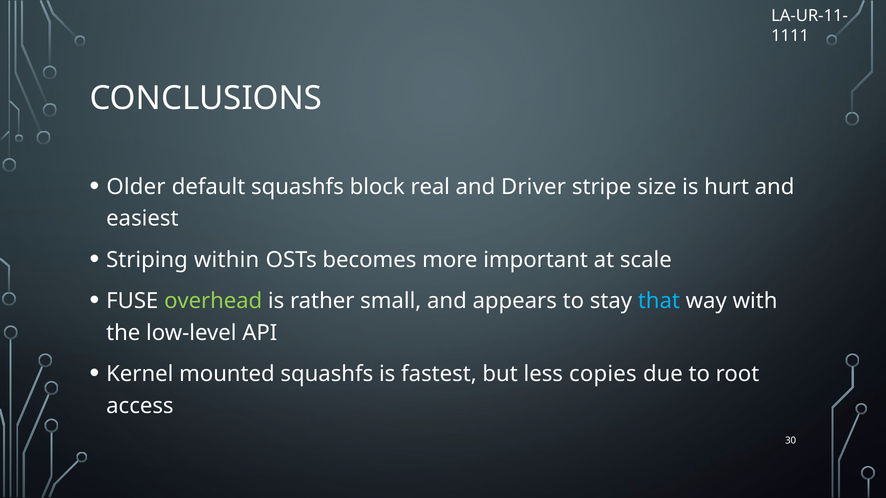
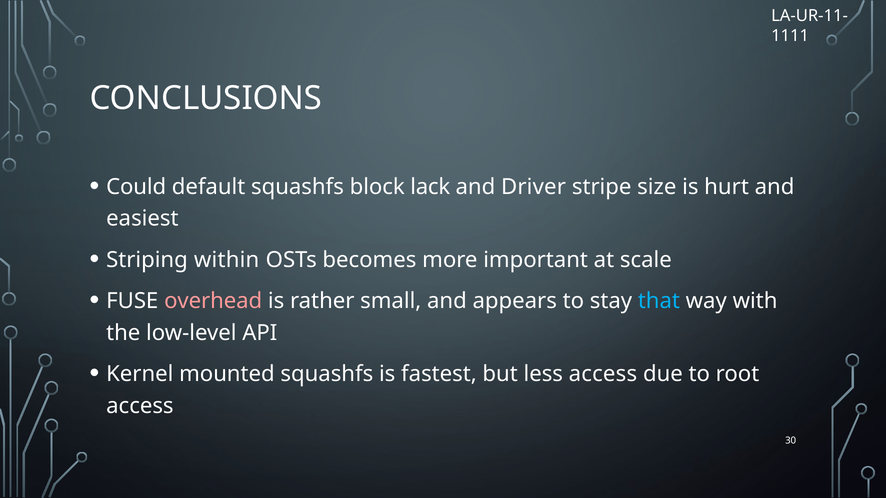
Older: Older -> Could
real: real -> lack
overhead colour: light green -> pink
less copies: copies -> access
